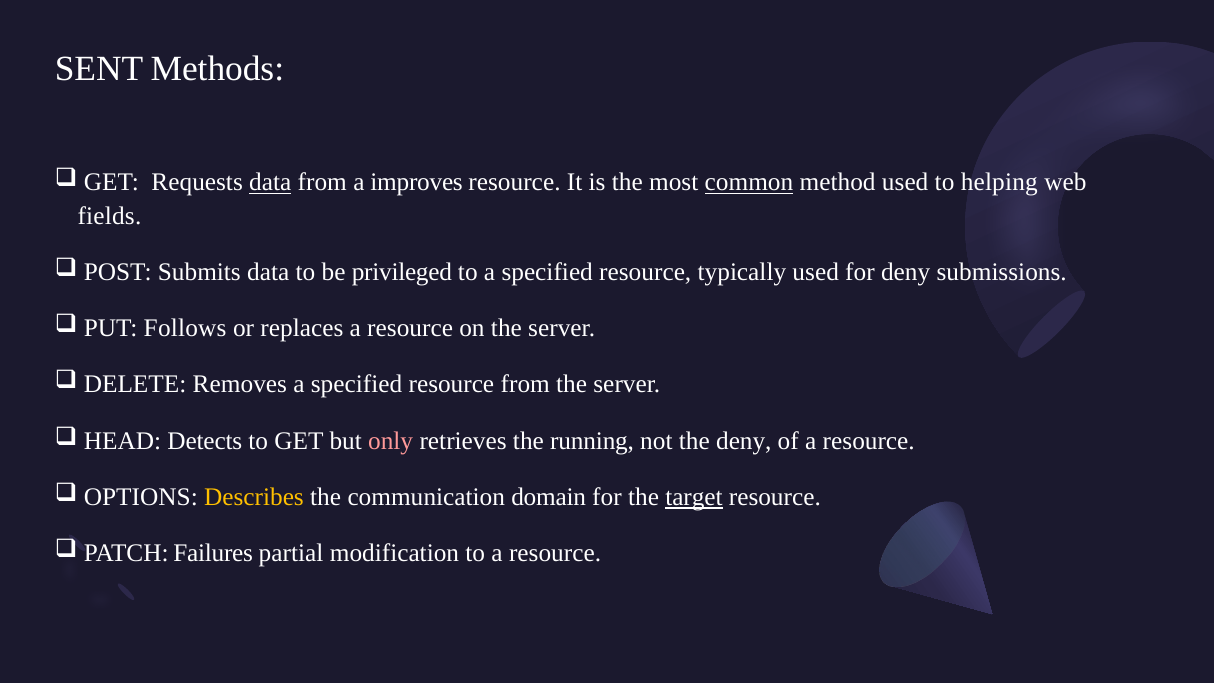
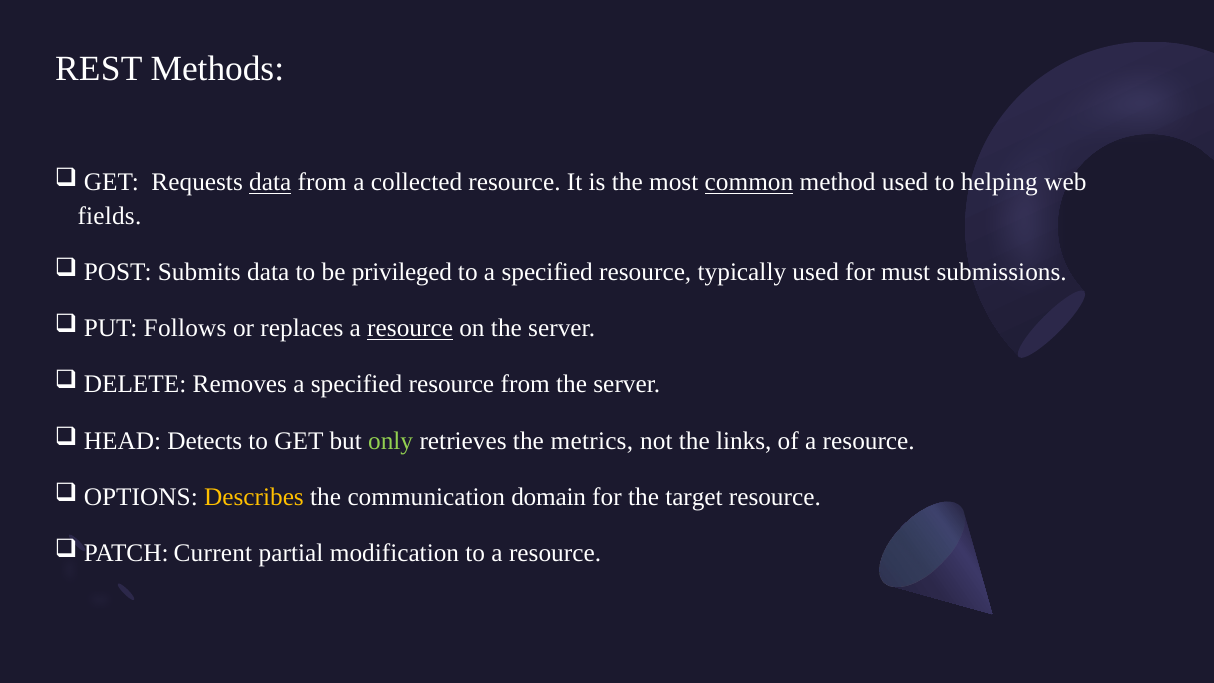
SENT: SENT -> REST
improves: improves -> collected
for deny: deny -> must
resource at (410, 328) underline: none -> present
only colour: pink -> light green
running: running -> metrics
the deny: deny -> links
target underline: present -> none
Failures: Failures -> Current
